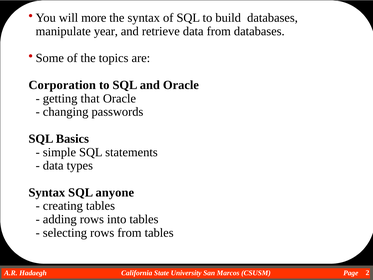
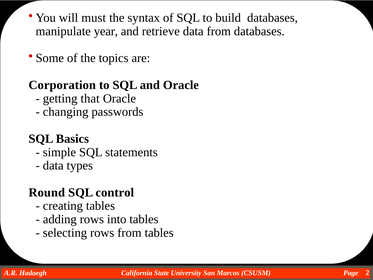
more: more -> must
Syntax at (47, 192): Syntax -> Round
anyone: anyone -> control
